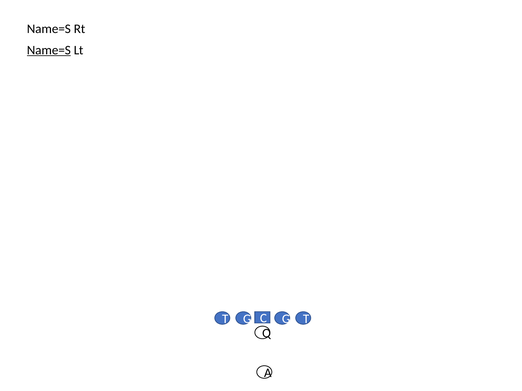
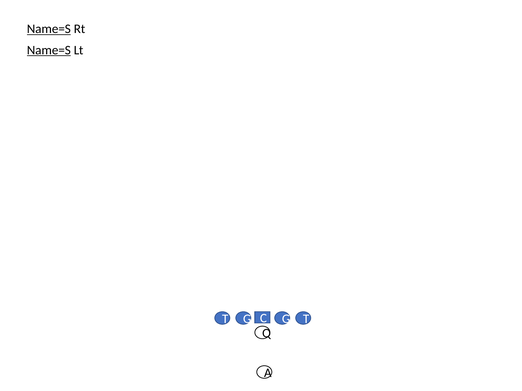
Name=S at (49, 29) underline: none -> present
